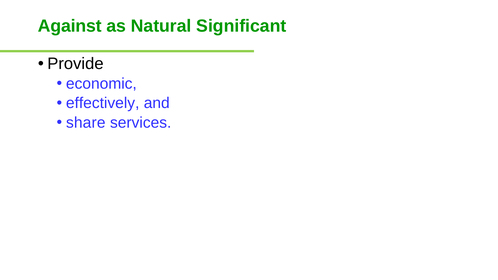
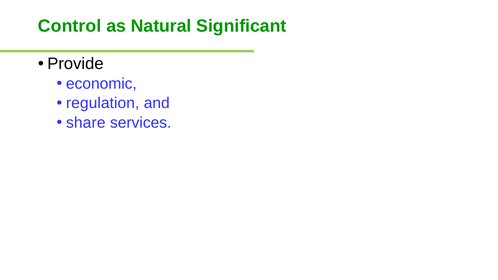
Against: Against -> Control
effectively: effectively -> regulation
